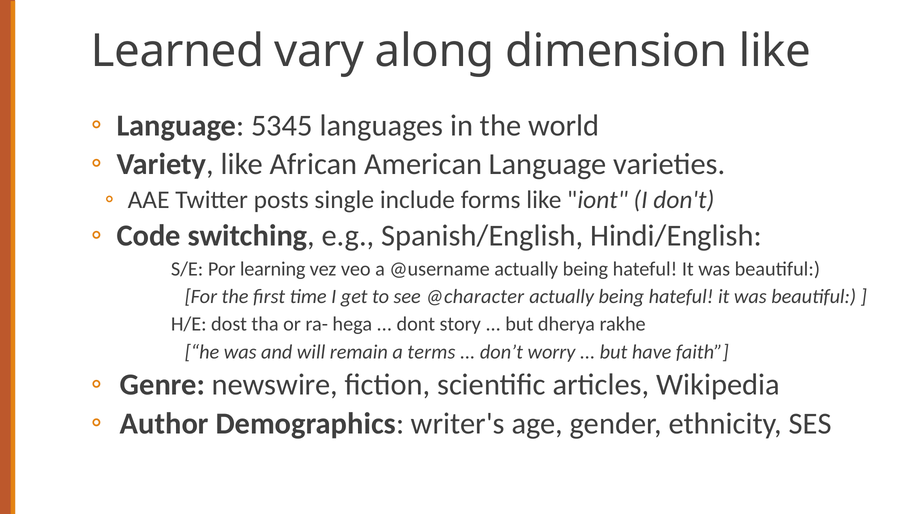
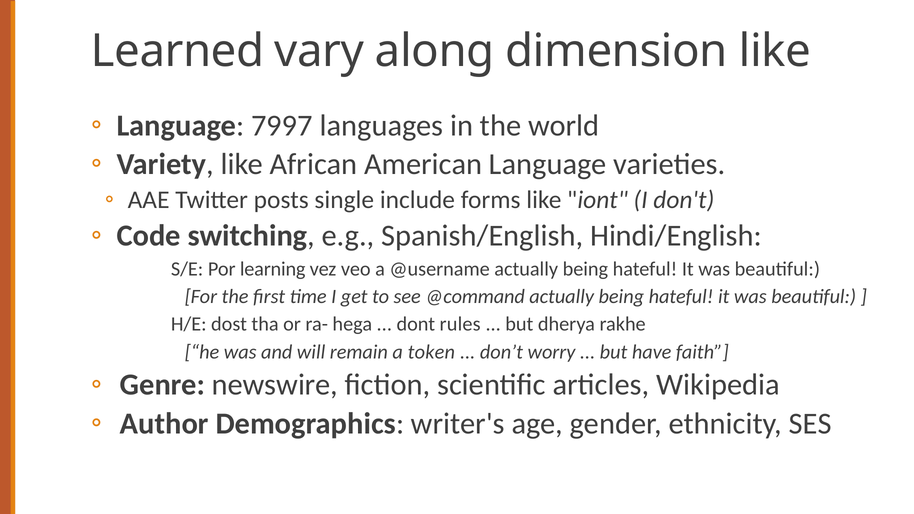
5345: 5345 -> 7997
@character: @character -> @command
story: story -> rules
terms: terms -> token
